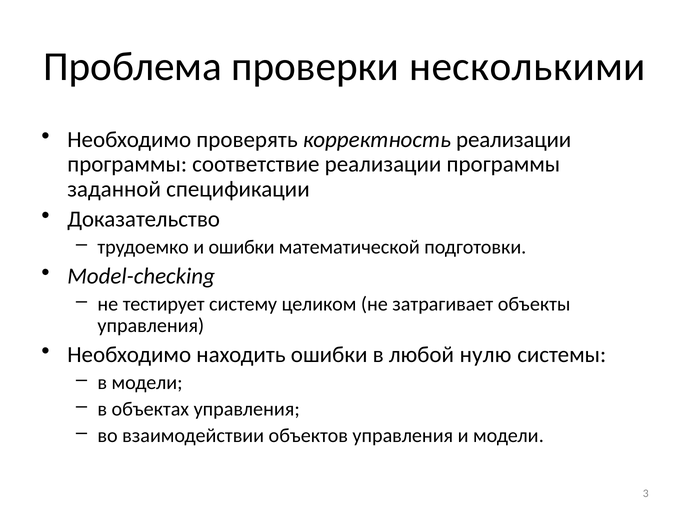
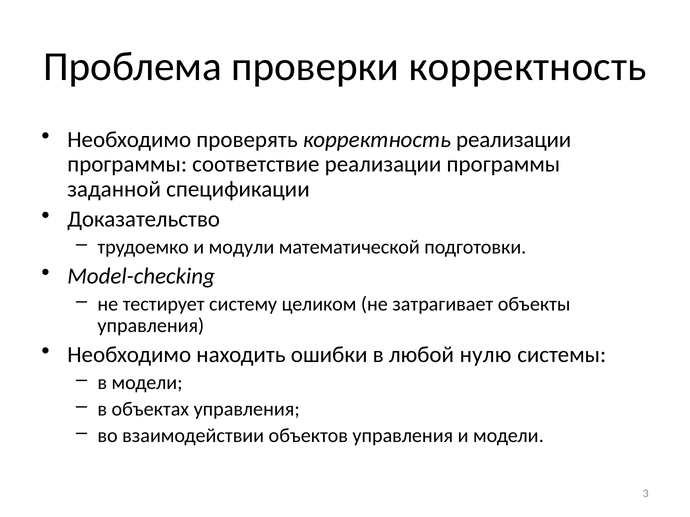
проверки несколькими: несколькими -> корректность
и ошибки: ошибки -> модули
